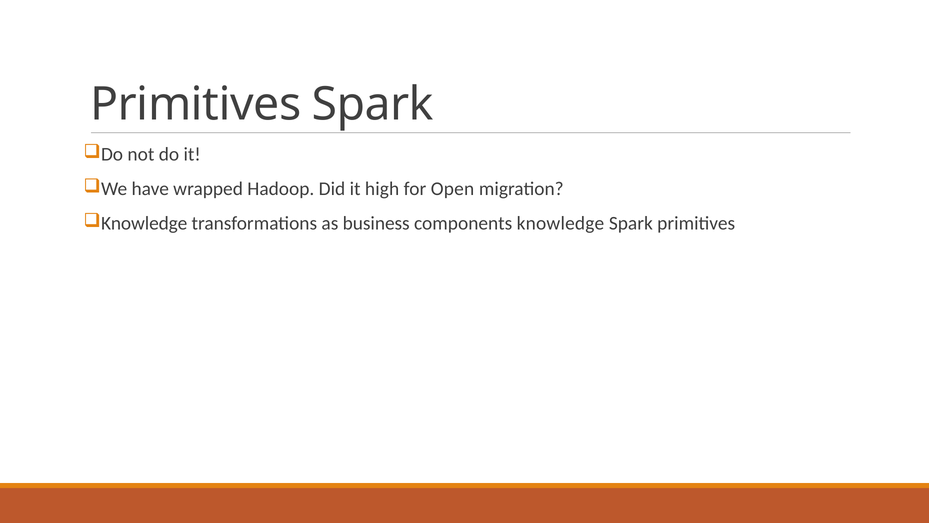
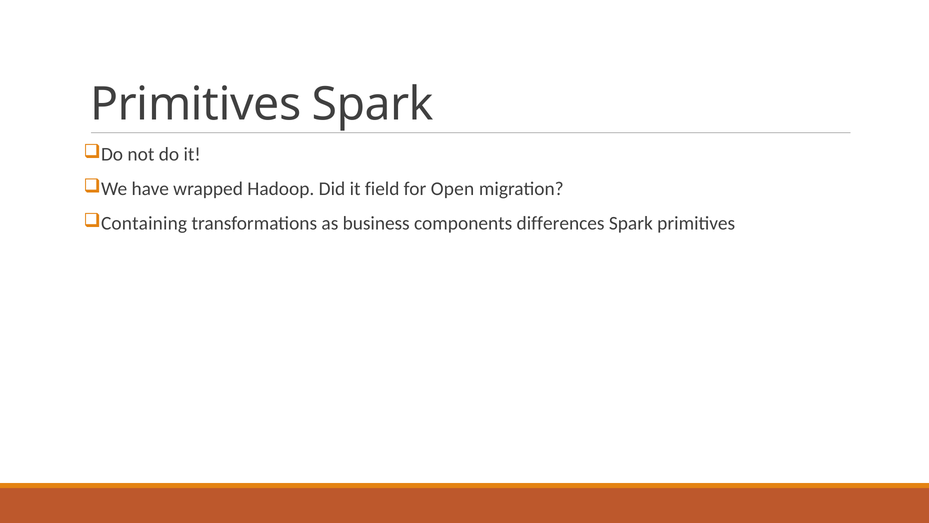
high: high -> field
Knowledge at (144, 223): Knowledge -> Containing
components knowledge: knowledge -> differences
